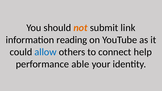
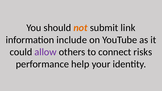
reading: reading -> include
allow colour: blue -> purple
help: help -> risks
able: able -> help
